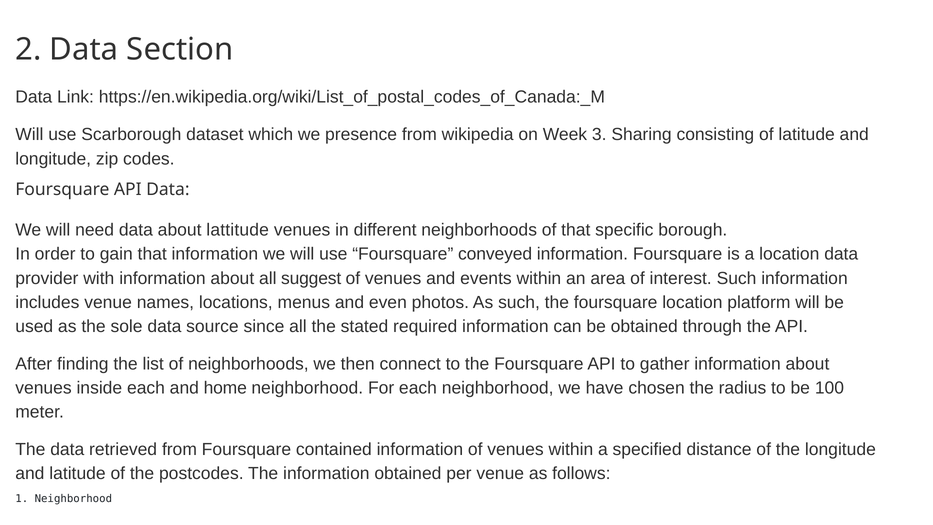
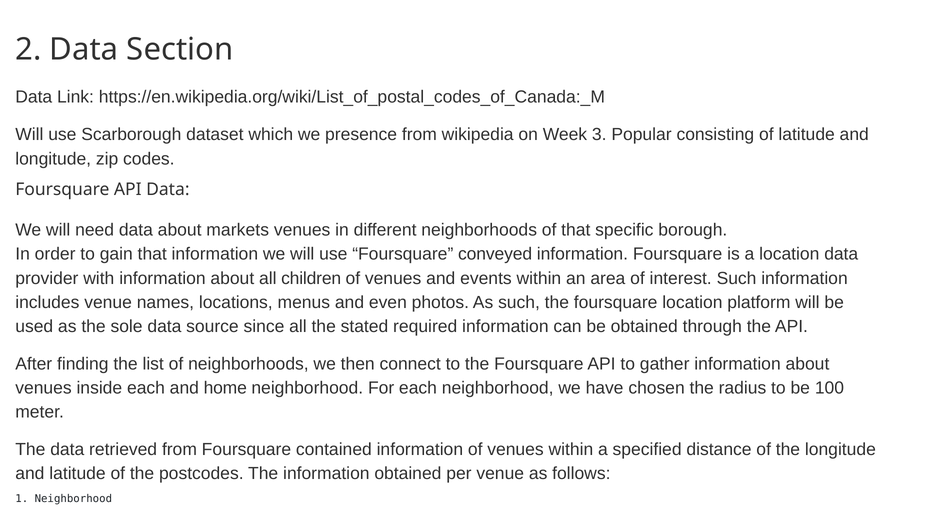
Sharing: Sharing -> Popular
lattitude: lattitude -> markets
suggest: suggest -> children
